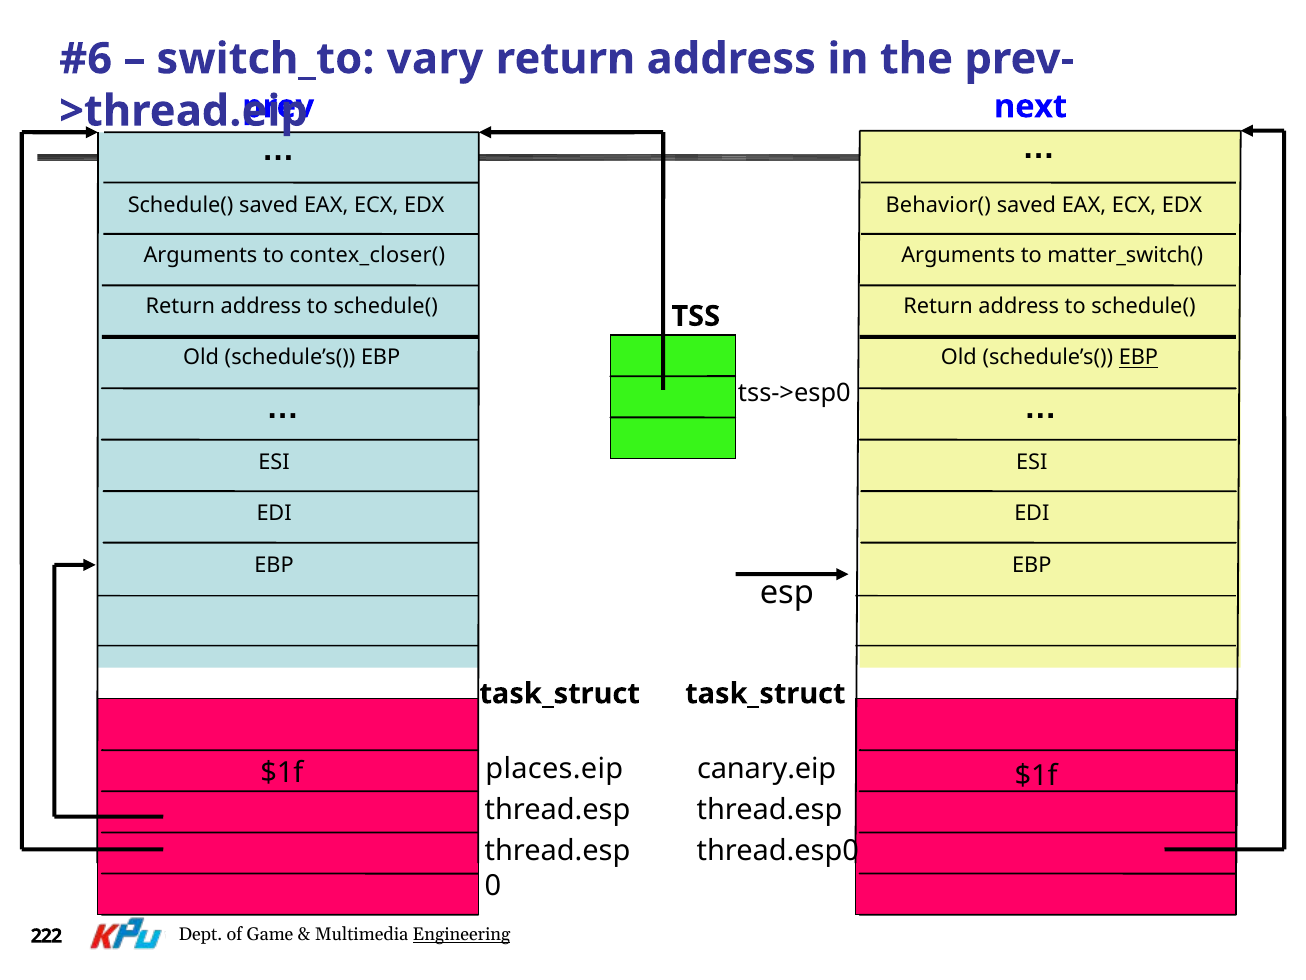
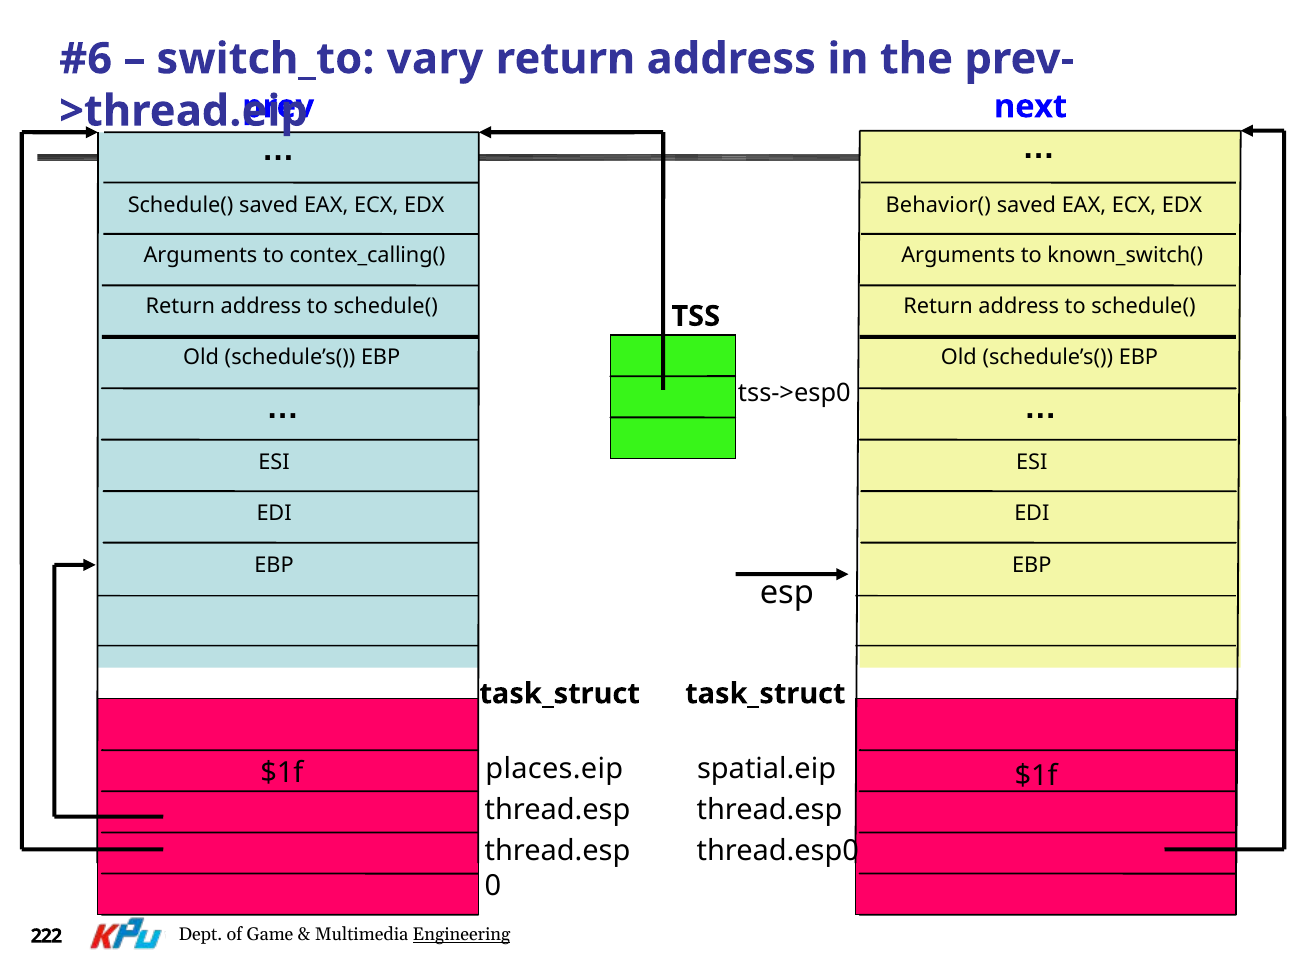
contex_closer(: contex_closer( -> contex_calling(
matter_switch(: matter_switch( -> known_switch(
EBP at (1138, 358) underline: present -> none
canary.eip: canary.eip -> spatial.eip
